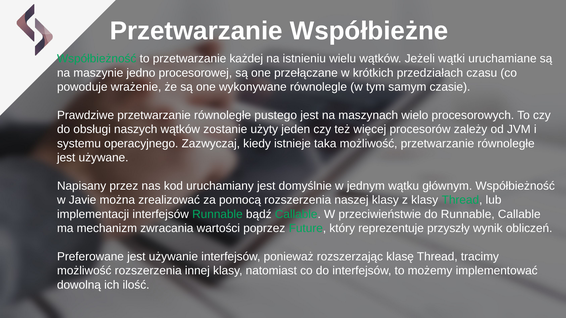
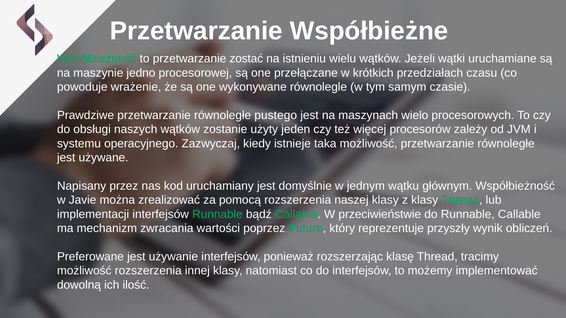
każdej: każdej -> zostać
